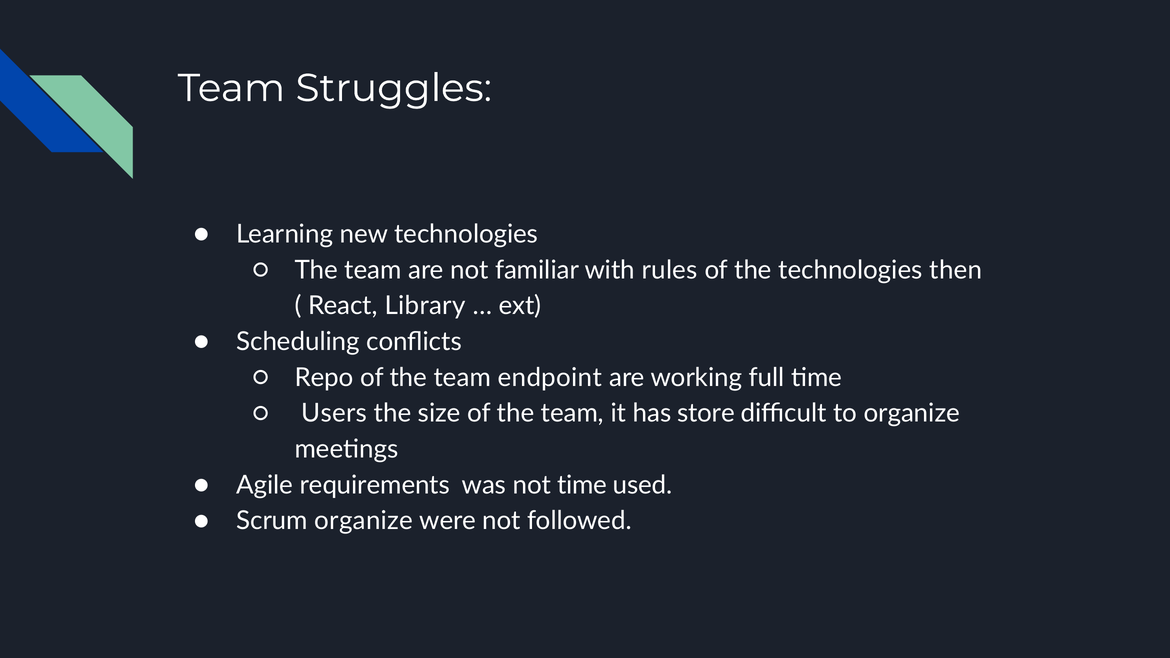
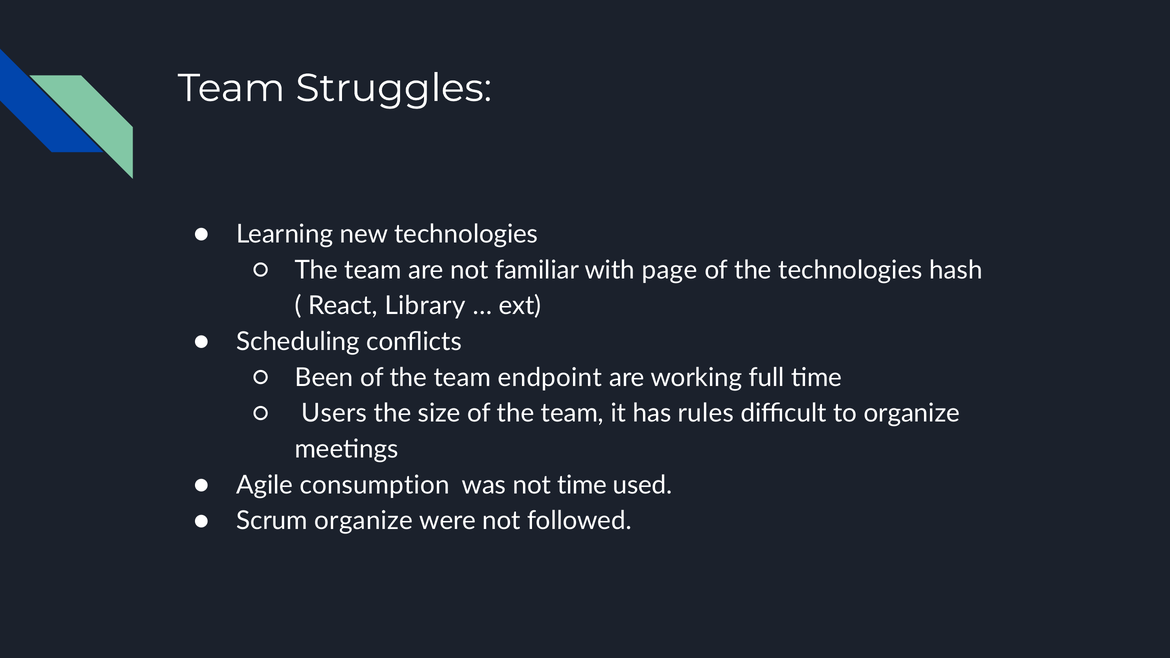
rules: rules -> page
then: then -> hash
Repo: Repo -> Been
store: store -> rules
requirements: requirements -> consumption
